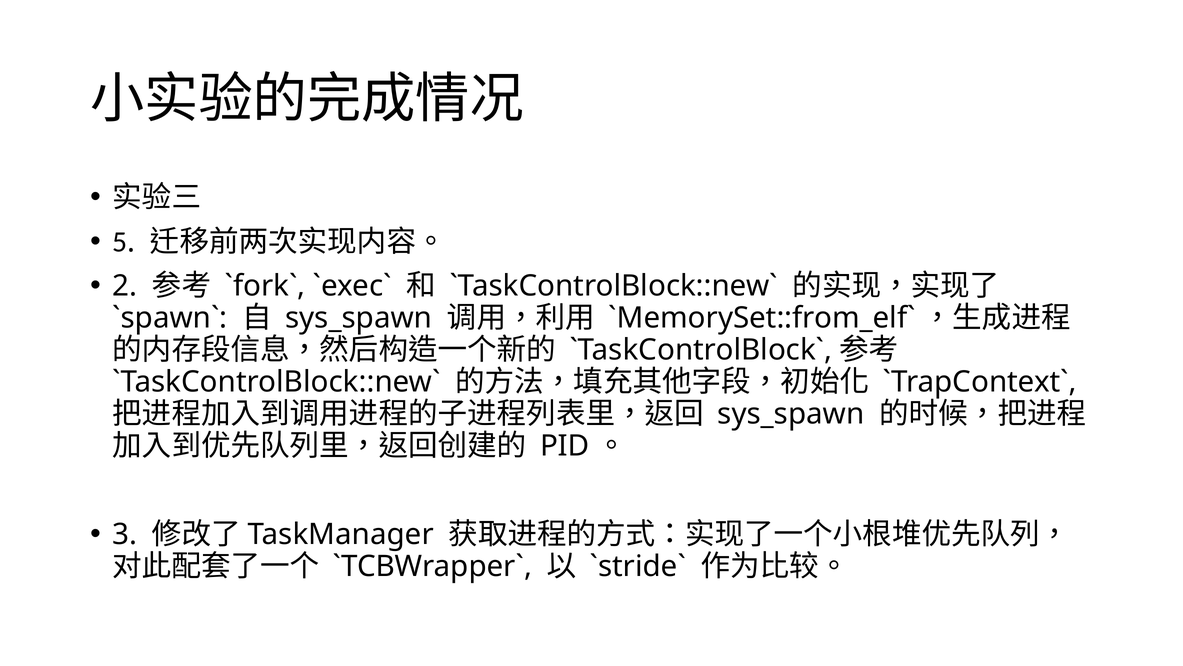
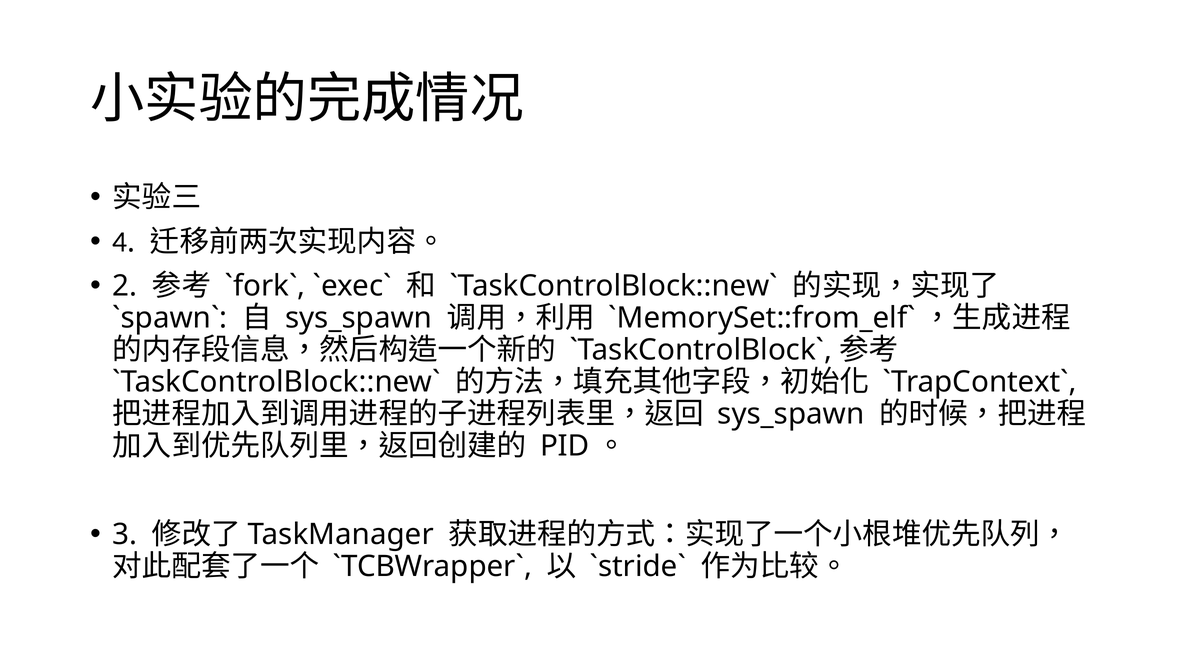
5: 5 -> 4
